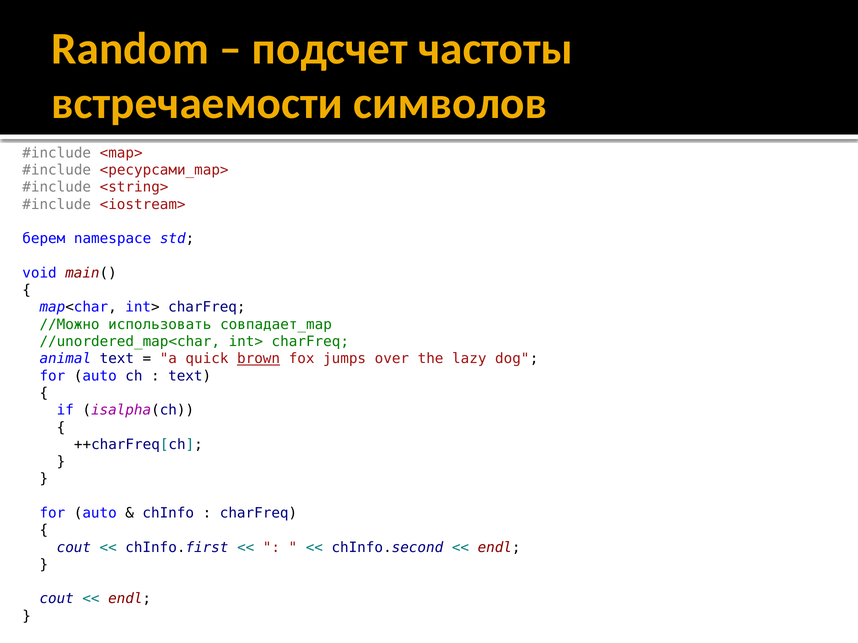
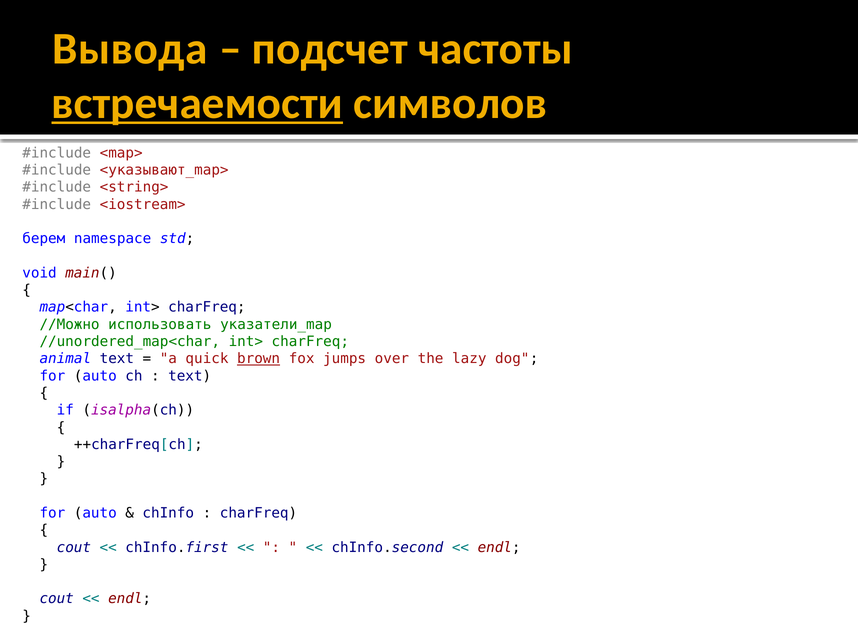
Random: Random -> Вывода
встречаемости underline: none -> present
<ресурсами_map>: <ресурсами_map> -> <указывают_map>
совпадает_map: совпадает_map -> указатели_map
